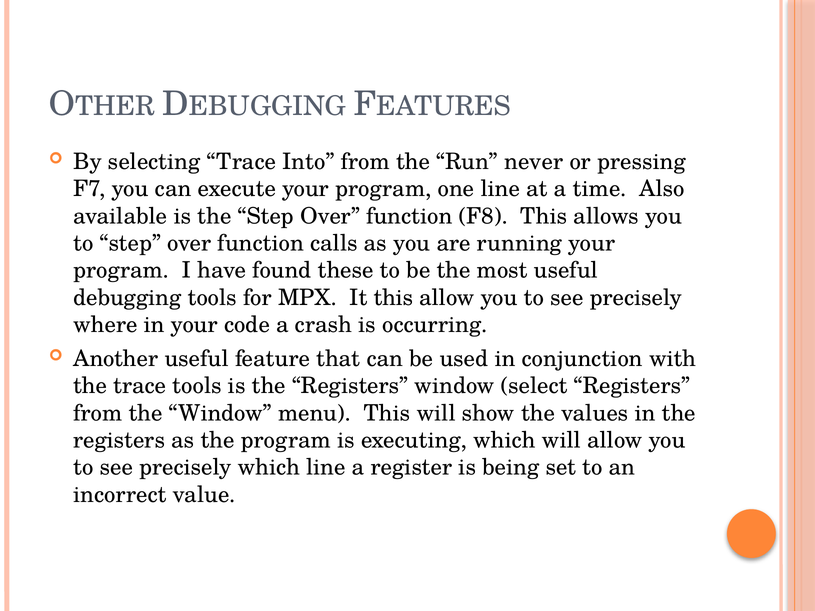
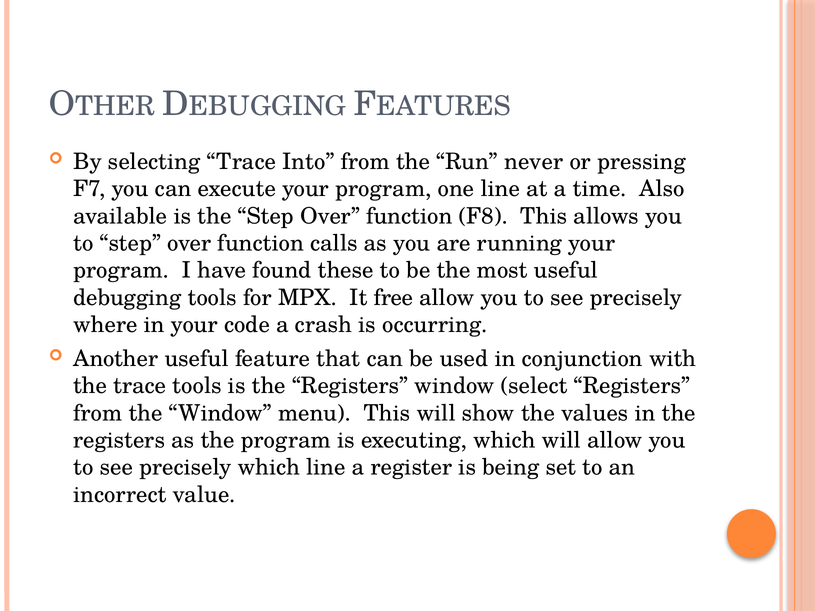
It this: this -> free
